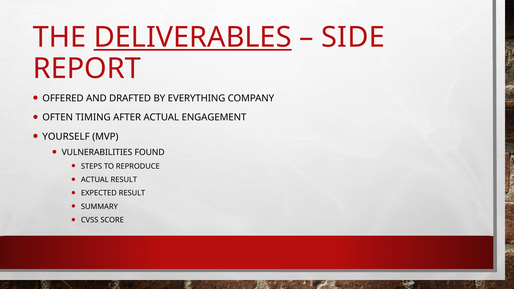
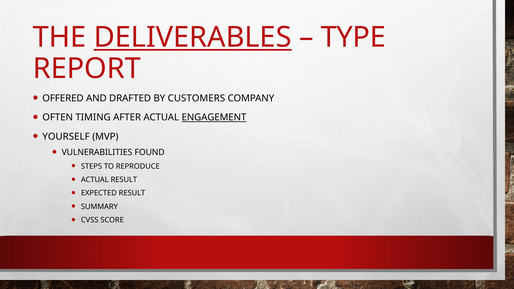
SIDE: SIDE -> TYPE
EVERYTHING: EVERYTHING -> CUSTOMERS
ENGAGEMENT underline: none -> present
